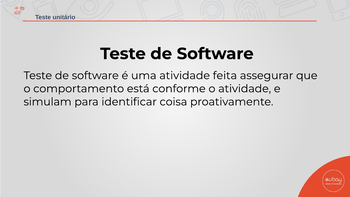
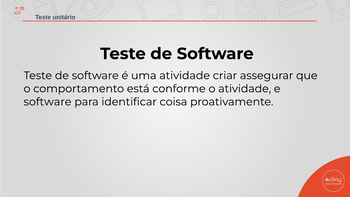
feita: feita -> criar
simulam at (48, 102): simulam -> software
